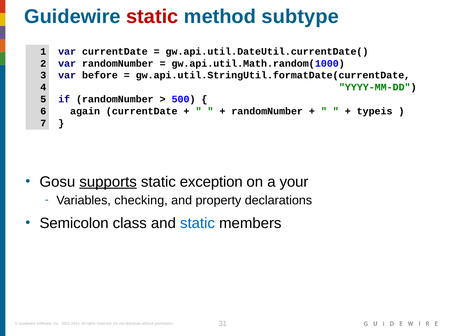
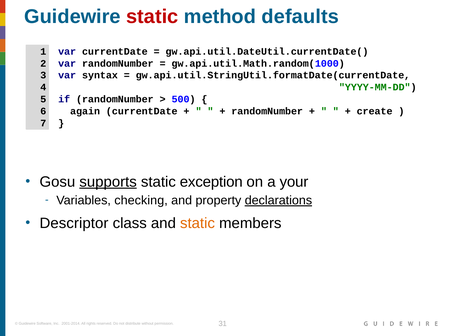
subtype: subtype -> defaults
before: before -> syntax
typeis: typeis -> create
declarations underline: none -> present
Semicolon: Semicolon -> Descriptor
static at (197, 224) colour: blue -> orange
